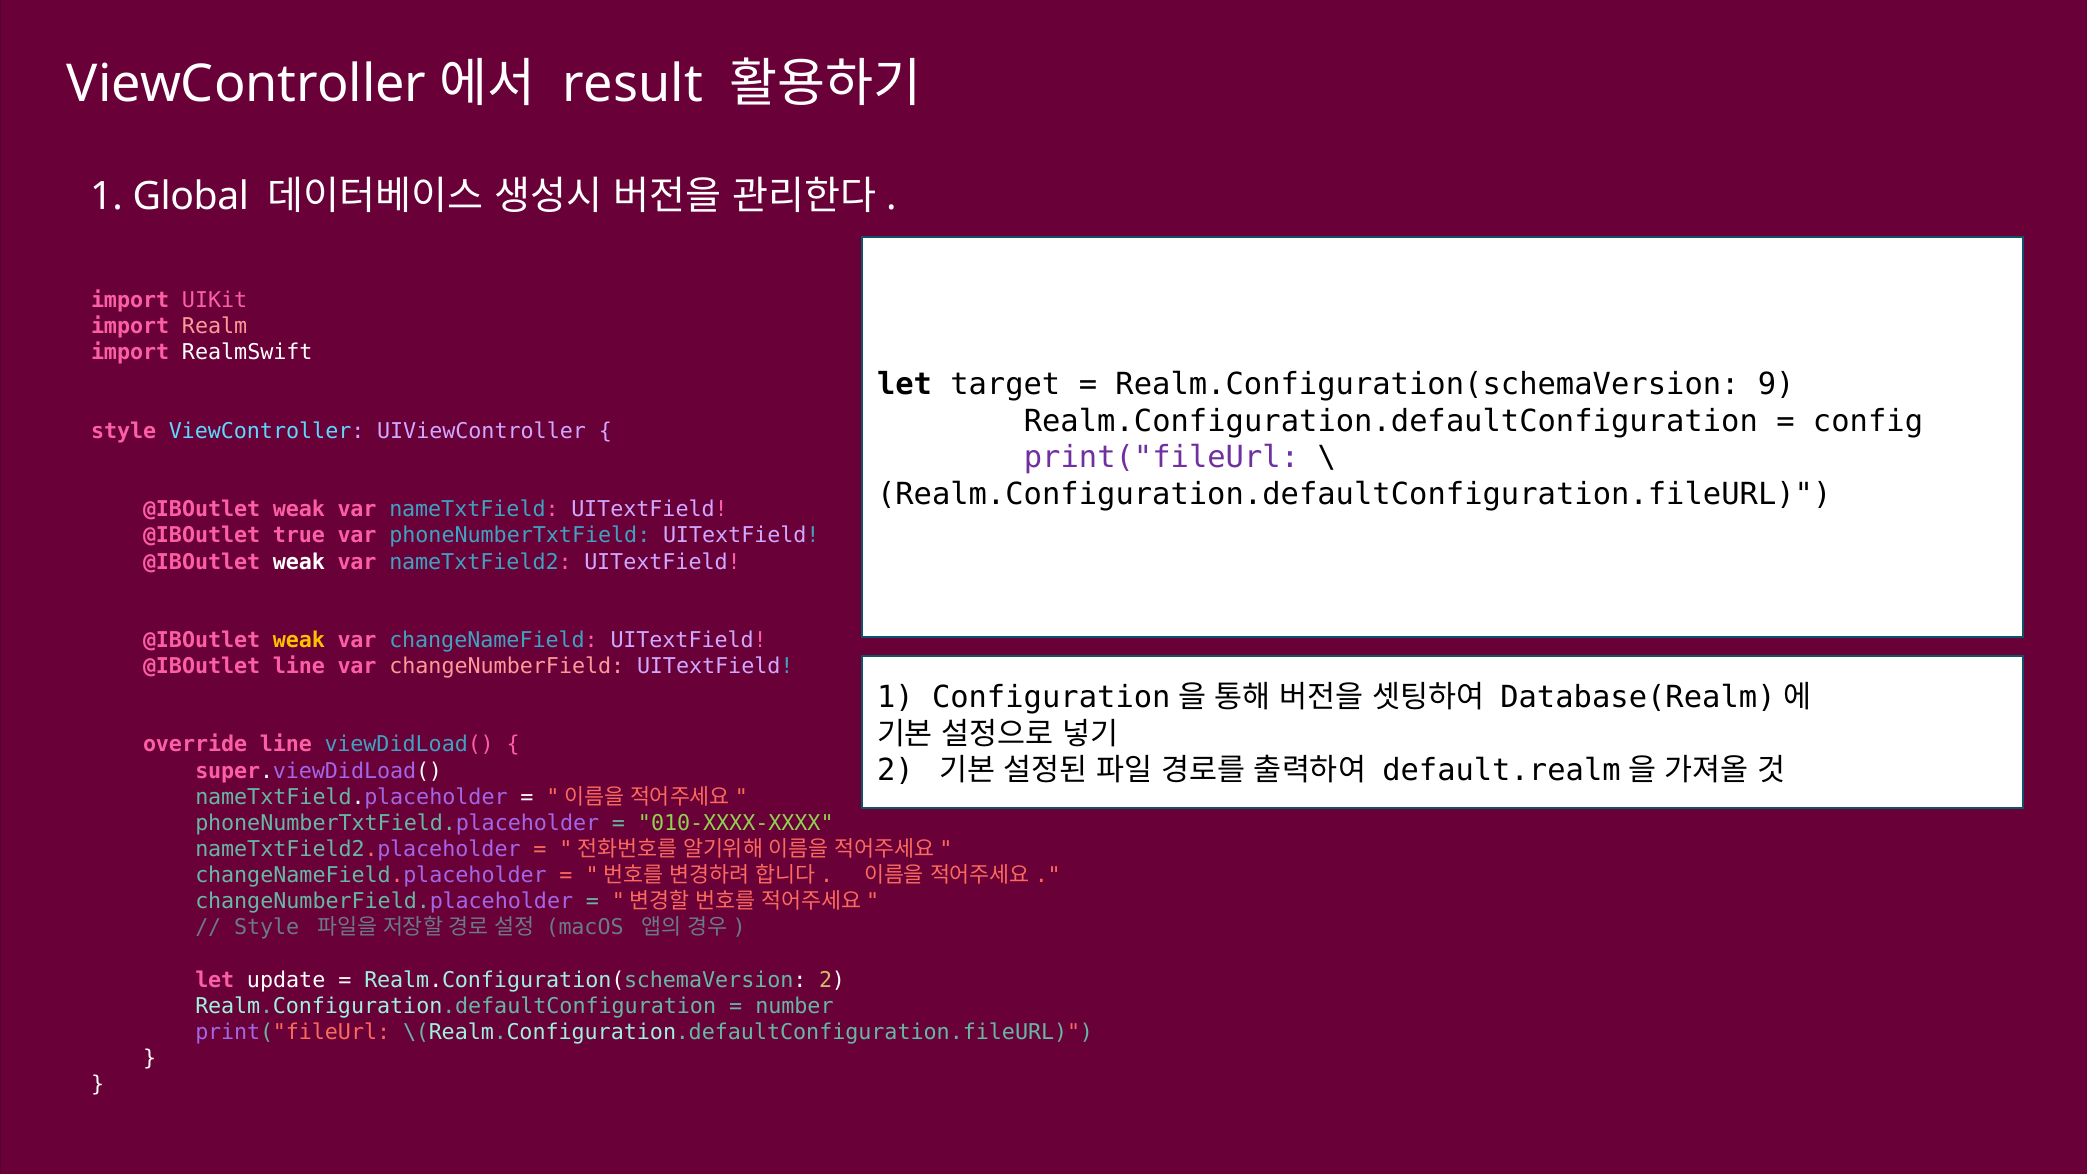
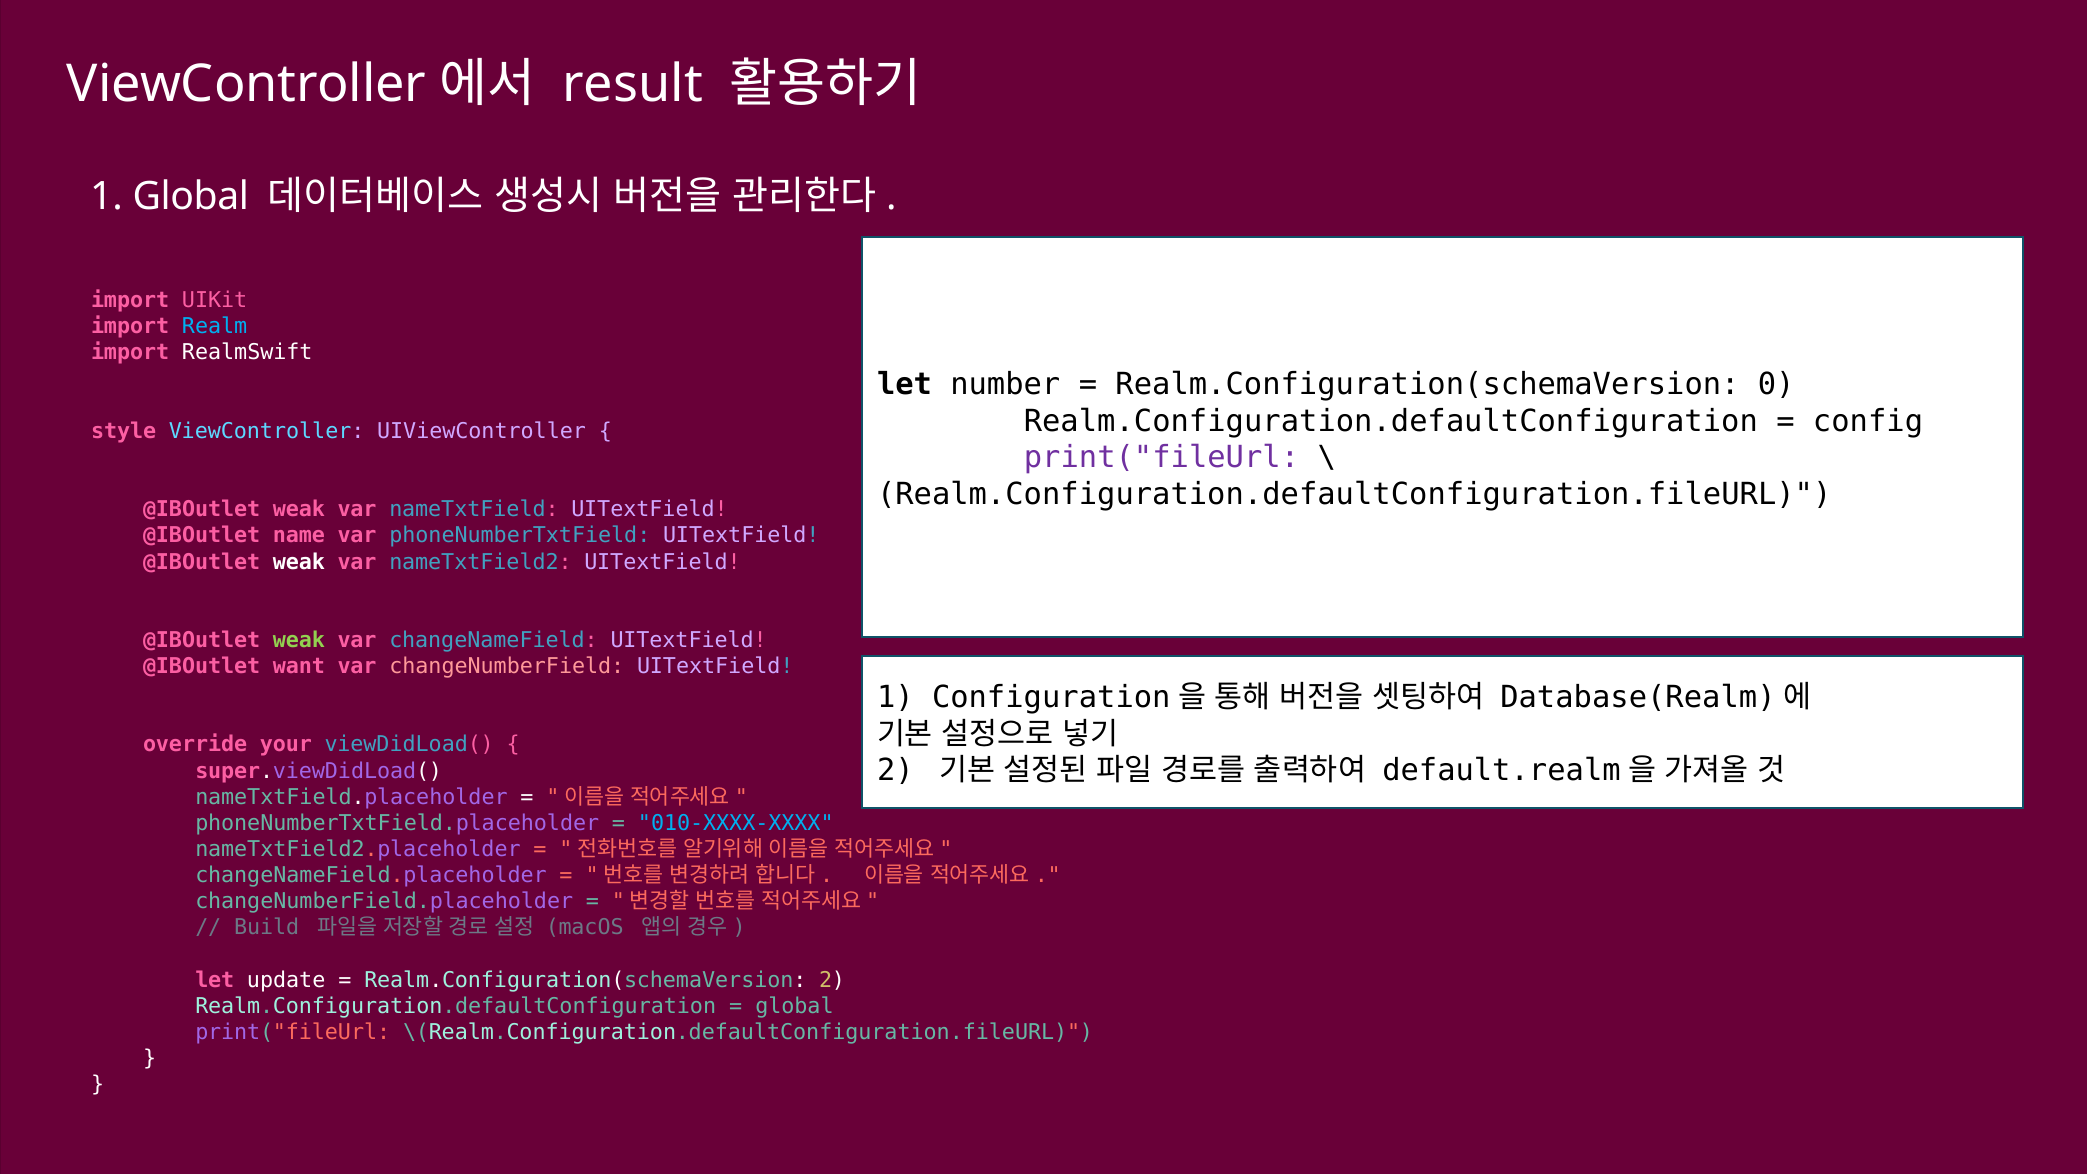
Realm colour: pink -> light blue
target: target -> number
9: 9 -> 0
true: true -> name
weak at (299, 640) colour: yellow -> light green
@IBOutlet line: line -> want
override line: line -> your
010-XXXX-XXXX colour: light green -> light blue
Style at (267, 928): Style -> Build
number at (794, 1006): number -> global
